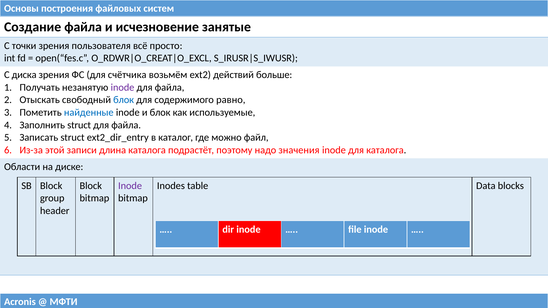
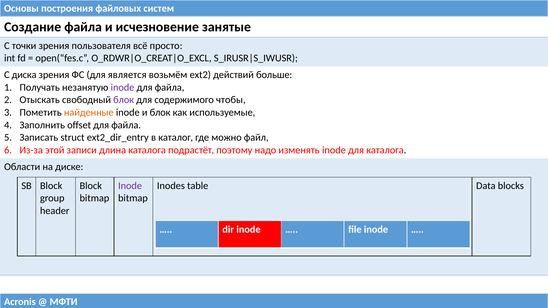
счётчика: счётчика -> является
блок at (124, 100) colour: blue -> purple
равно: равно -> чтобы
найденные colour: blue -> orange
Заполнить struct: struct -> offset
значения: значения -> изменять
